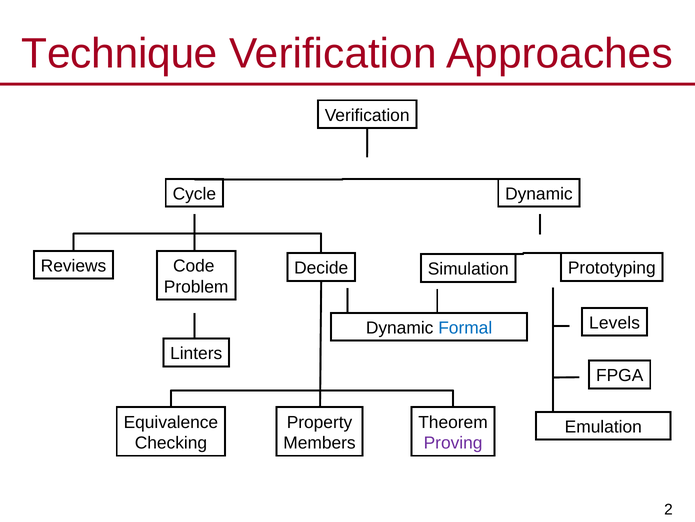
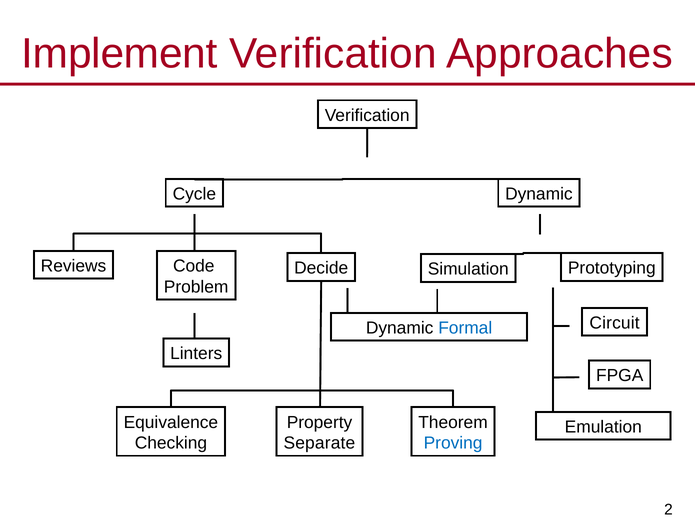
Technique: Technique -> Implement
Levels: Levels -> Circuit
Members: Members -> Separate
Proving colour: purple -> blue
